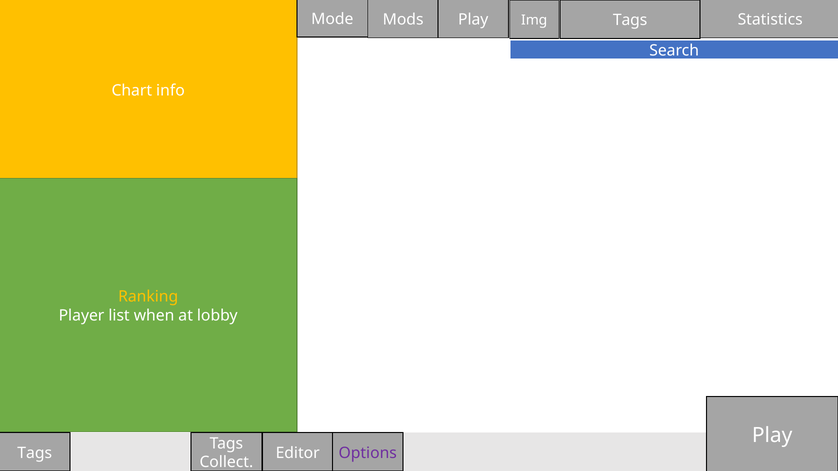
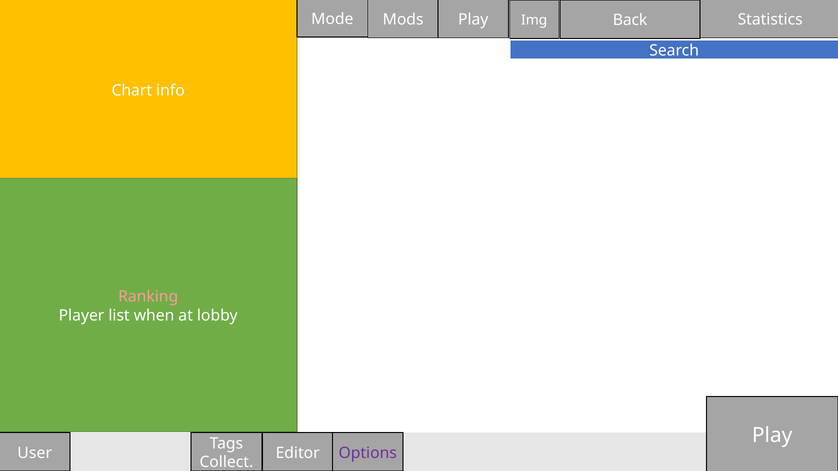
Img Tags: Tags -> Back
Ranking colour: yellow -> pink
Tags at (35, 453): Tags -> User
